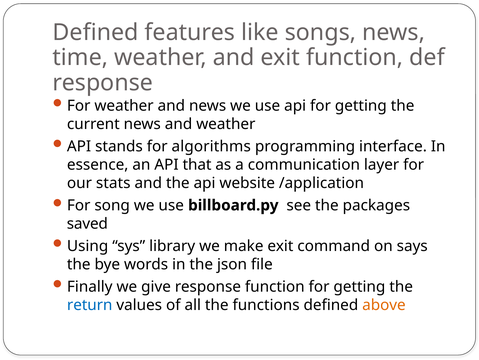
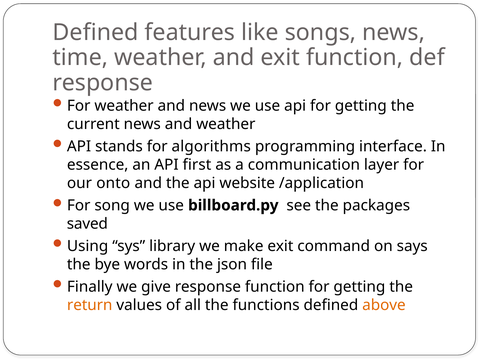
that: that -> first
stats: stats -> onto
return colour: blue -> orange
